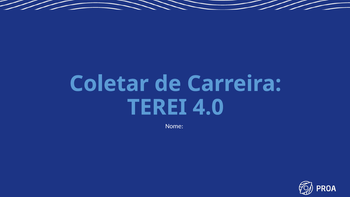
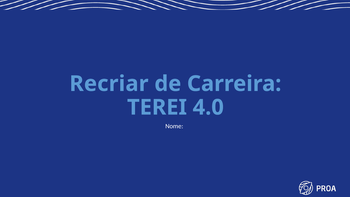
Coletar: Coletar -> Recriar
